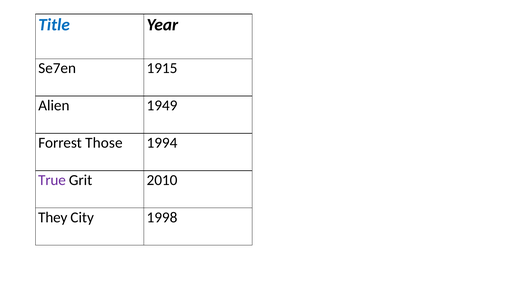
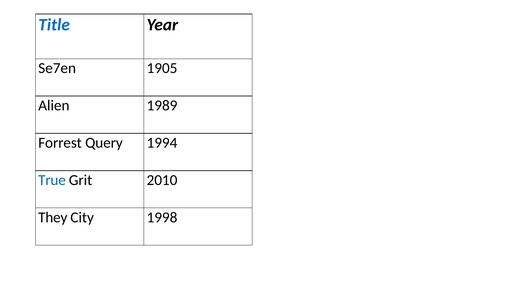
1915: 1915 -> 1905
1949: 1949 -> 1989
Those: Those -> Query
True colour: purple -> blue
